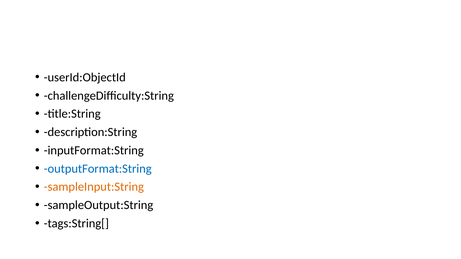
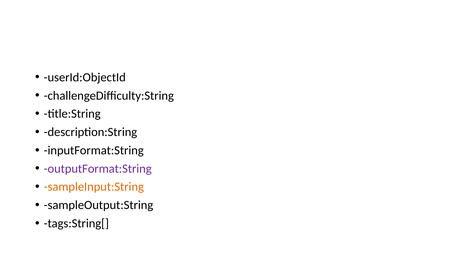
outputFormat:String colour: blue -> purple
